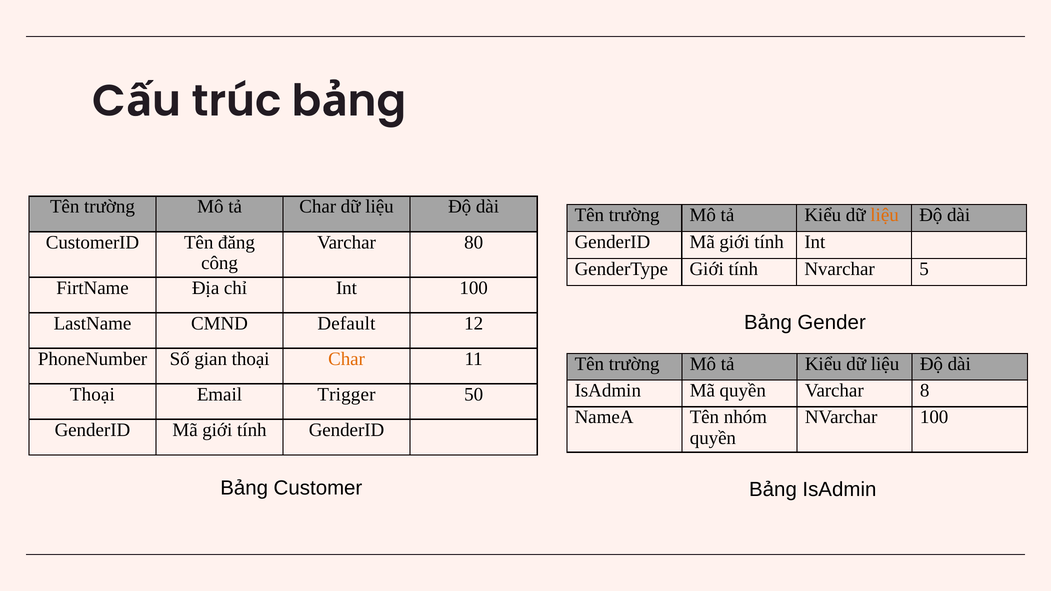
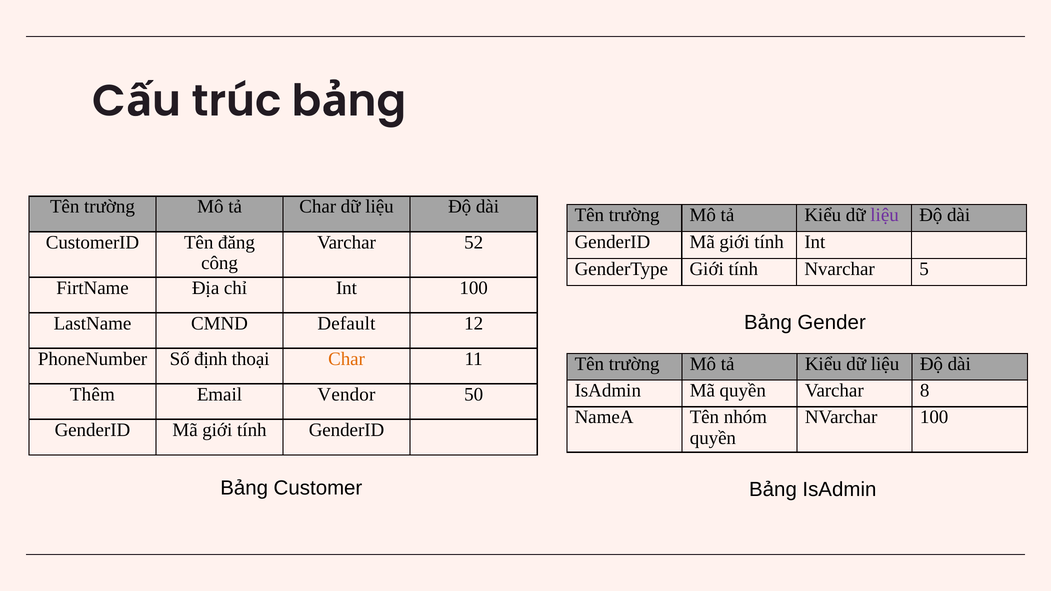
liệu at (885, 215) colour: orange -> purple
80: 80 -> 52
gian: gian -> định
Thoại at (92, 394): Thoại -> Thêm
Trigger: Trigger -> Vendor
